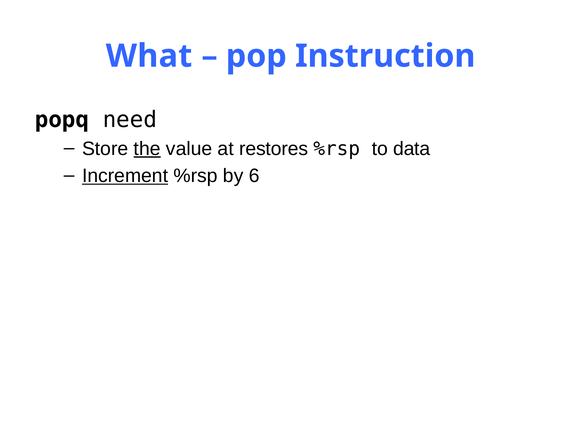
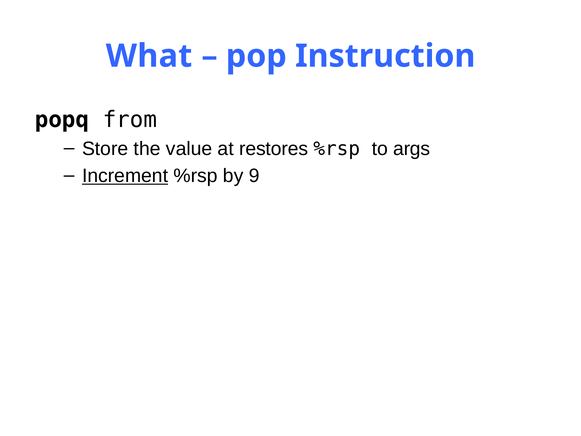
need: need -> from
the underline: present -> none
data: data -> args
6: 6 -> 9
